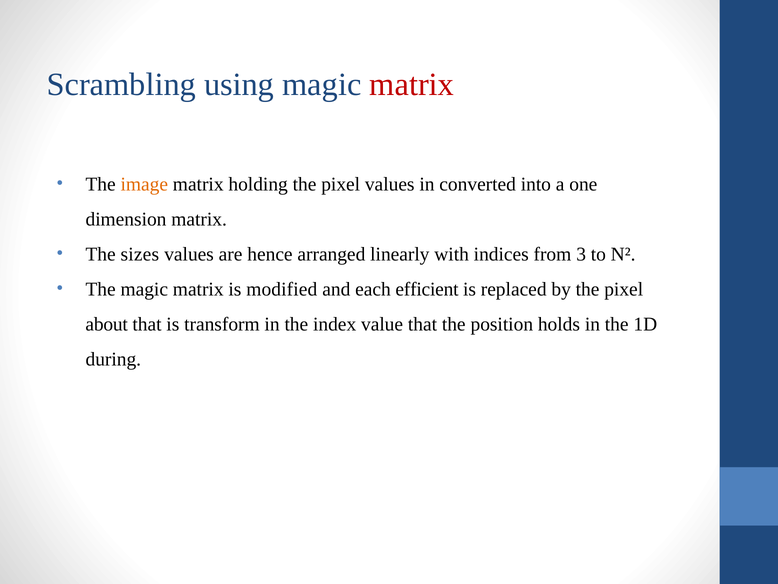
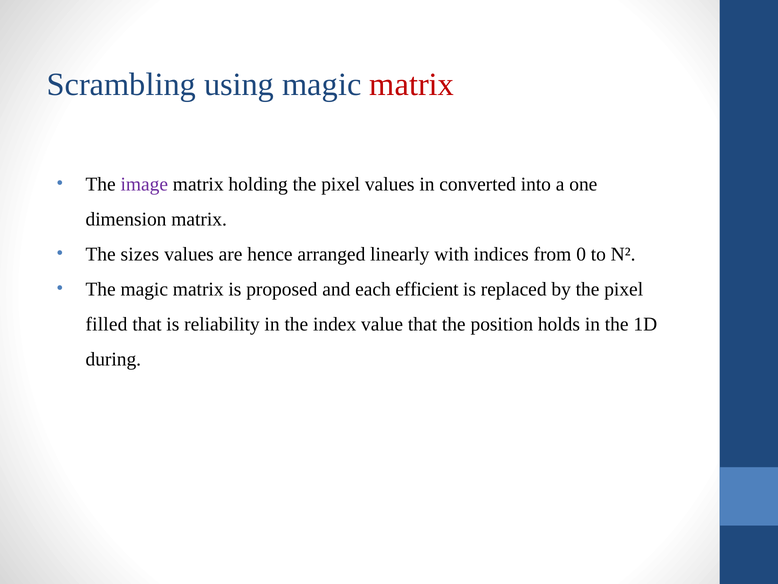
image colour: orange -> purple
3: 3 -> 0
modified: modified -> proposed
about: about -> filled
transform: transform -> reliability
